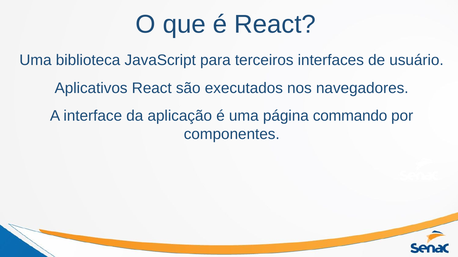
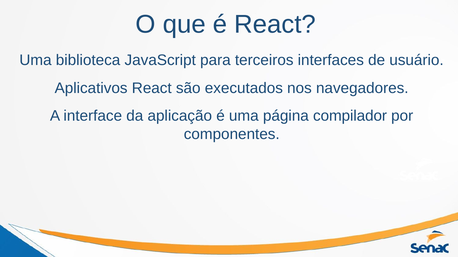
commando: commando -> compilador
